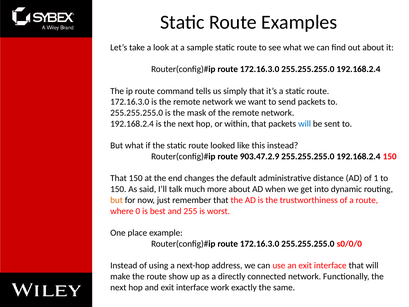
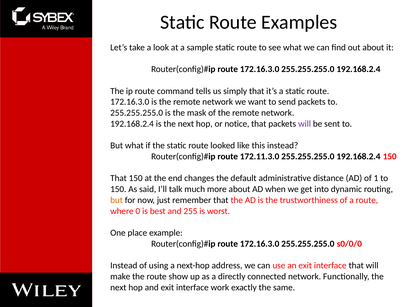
within: within -> notice
will at (305, 124) colour: blue -> purple
903.47.2.9: 903.47.2.9 -> 172.11.3.0
